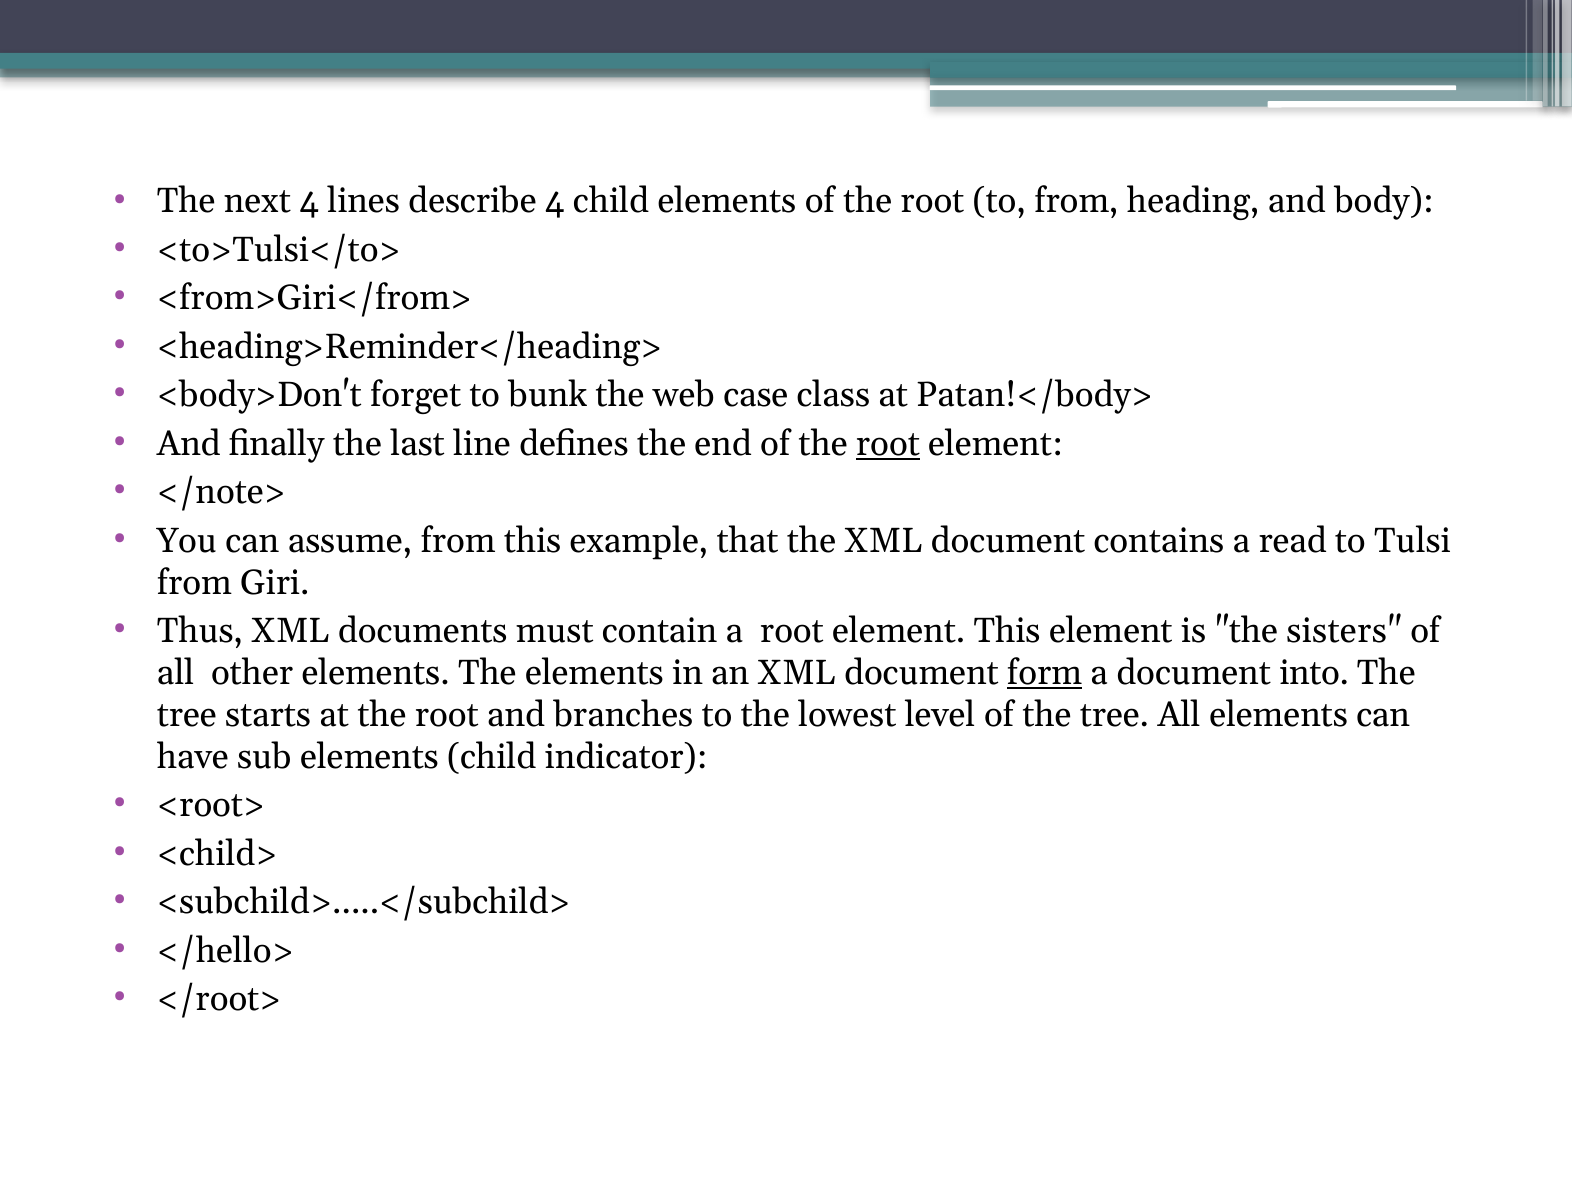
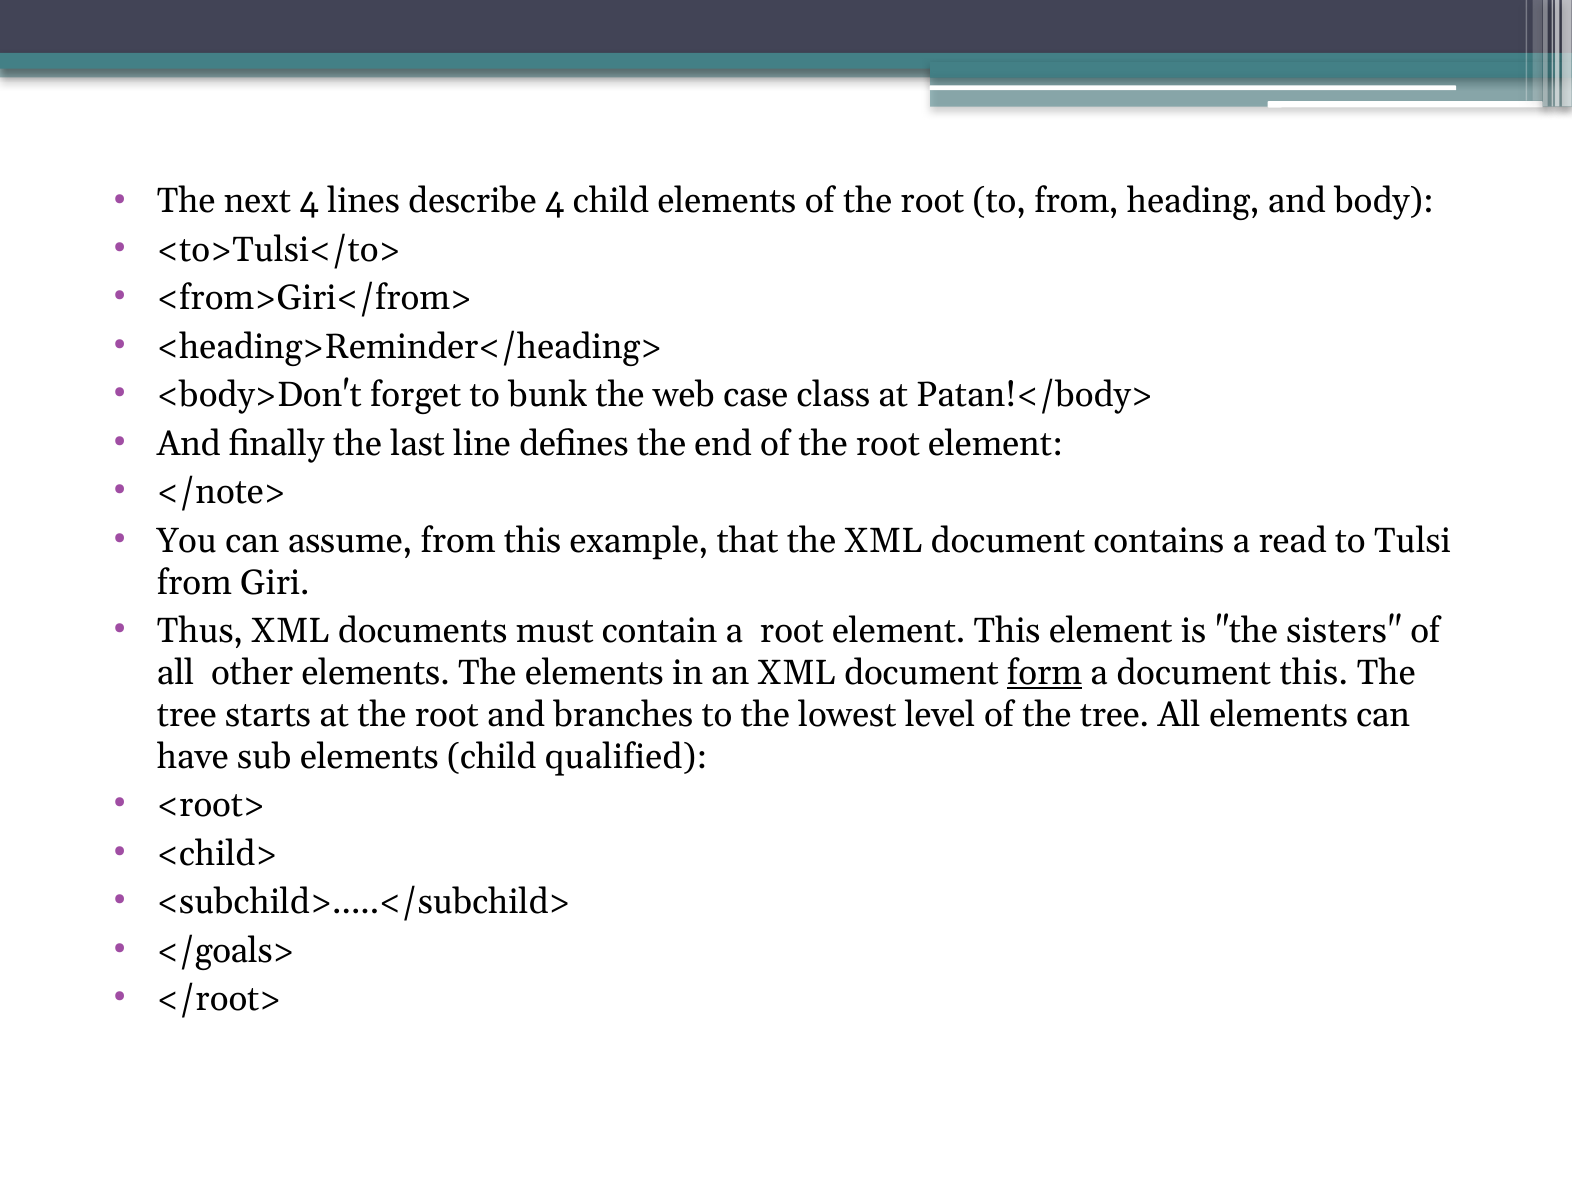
root at (888, 444) underline: present -> none
document into: into -> this
indicator: indicator -> qualified
</hello>: </hello> -> </goals>
